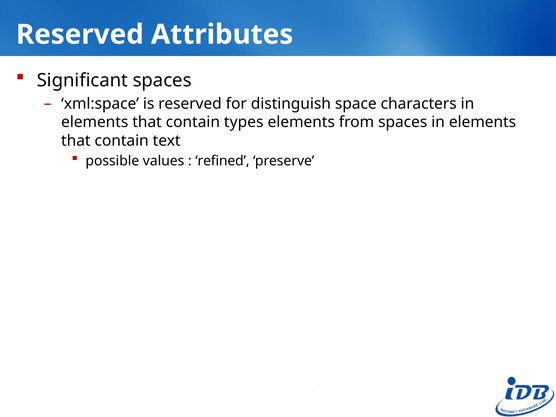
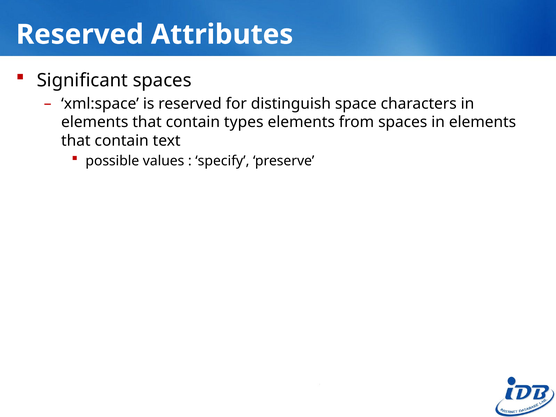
refined: refined -> specify
